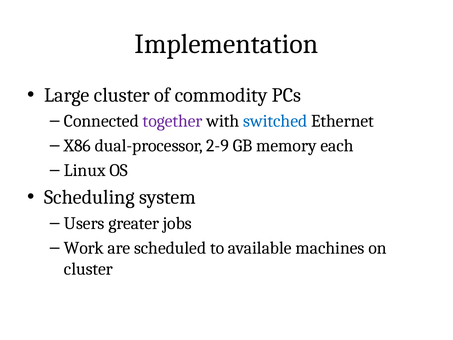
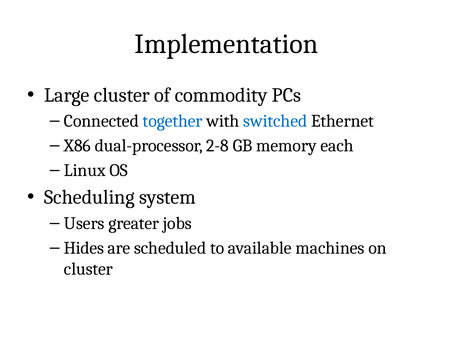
together colour: purple -> blue
2-9: 2-9 -> 2-8
Work: Work -> Hides
